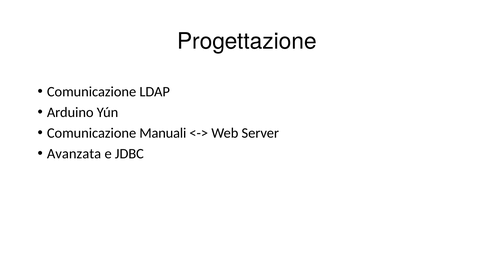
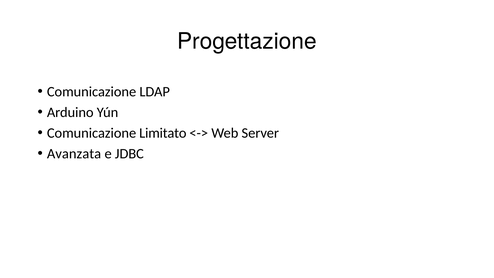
Manuali: Manuali -> Limitato
